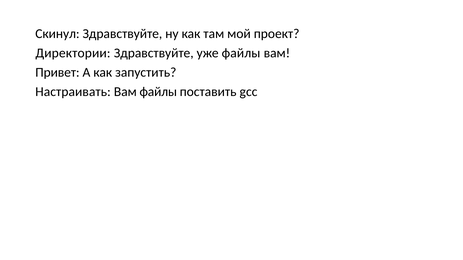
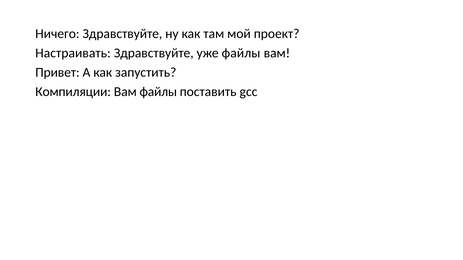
Скинул: Скинул -> Ничего
Директории: Директории -> Настраивать
Настраивать: Настраивать -> Компиляции
